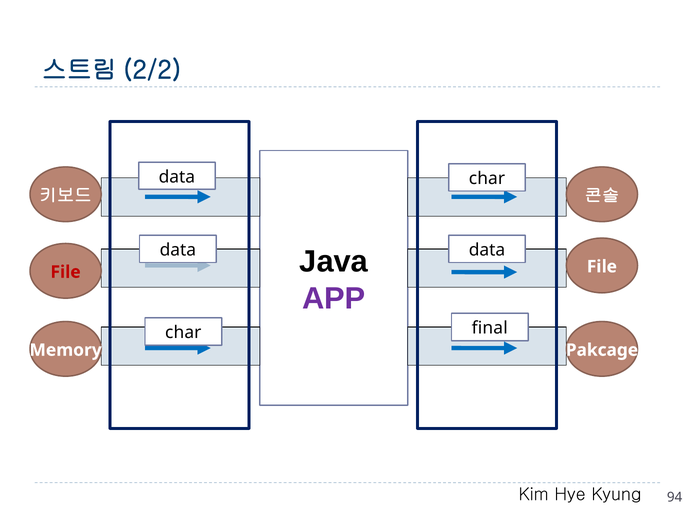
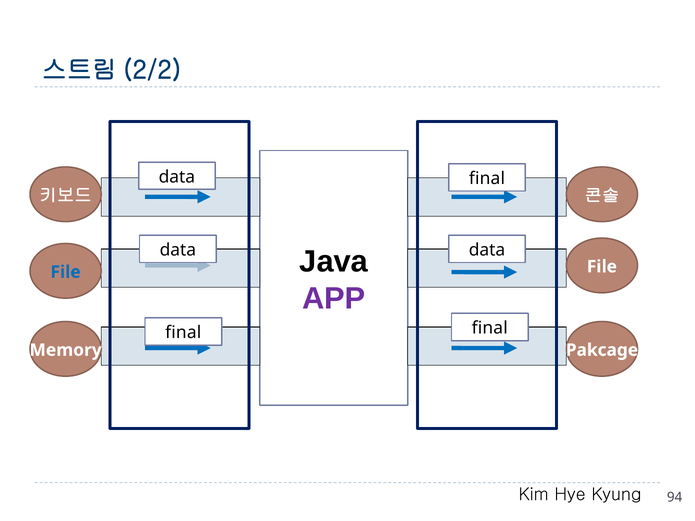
char at (487, 179): char -> final
File at (66, 272) colour: red -> blue
char at (183, 333): char -> final
